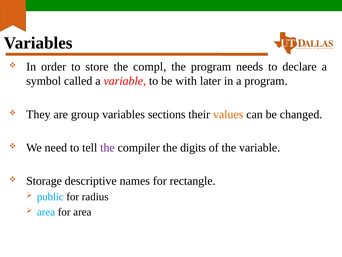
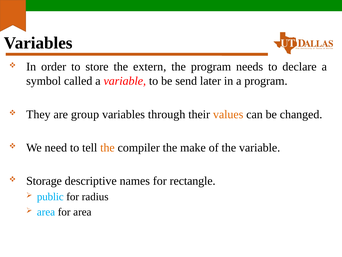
compl: compl -> extern
with: with -> send
sections: sections -> through
the at (107, 147) colour: purple -> orange
digits: digits -> make
